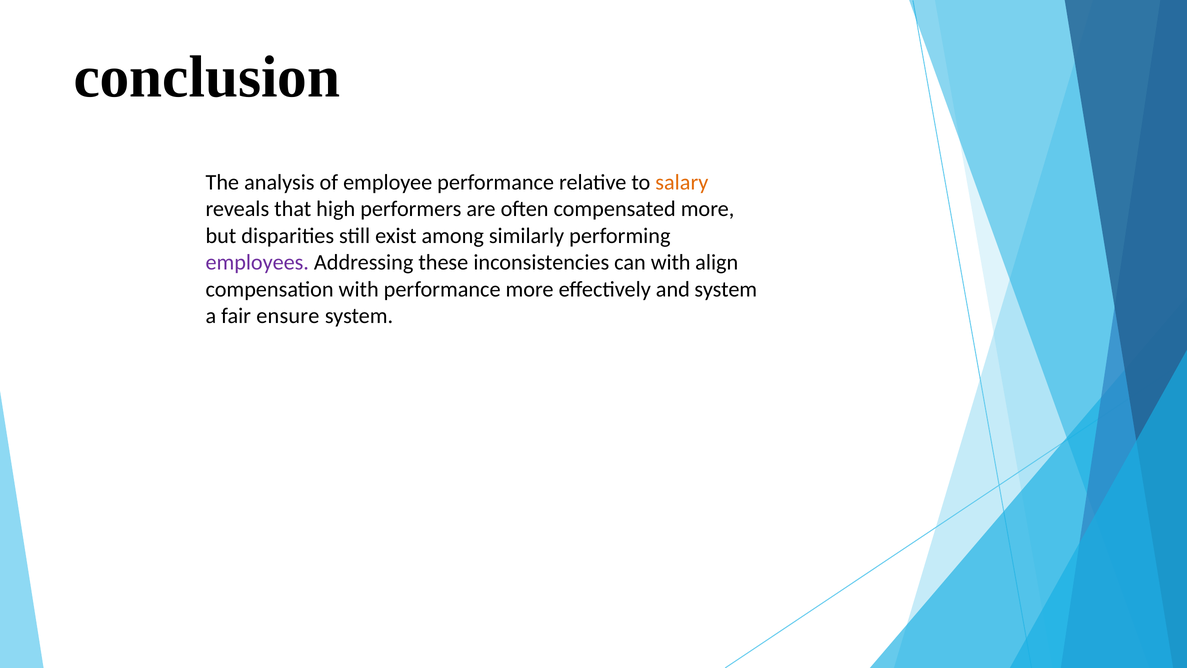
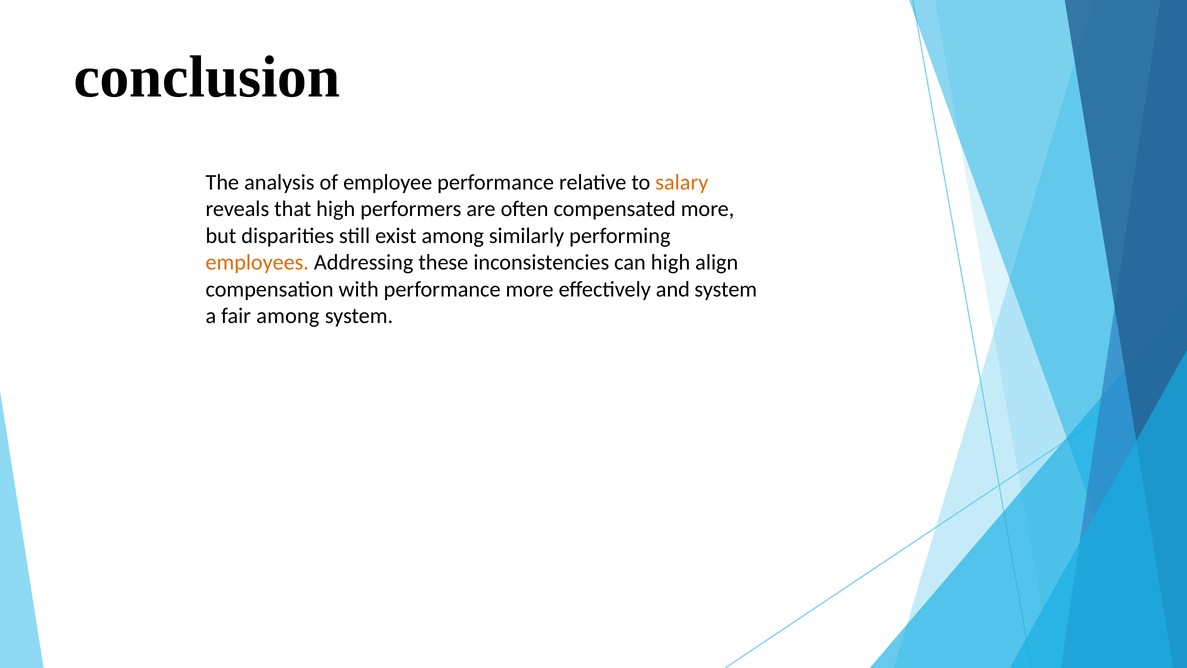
employees colour: purple -> orange
can with: with -> high
fair ensure: ensure -> among
